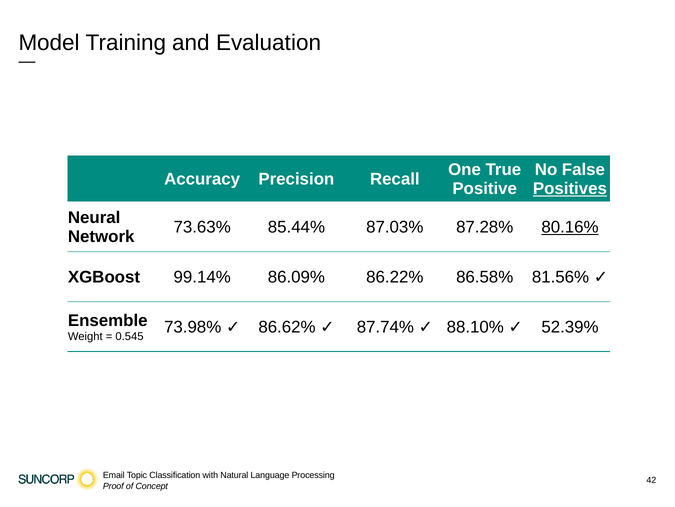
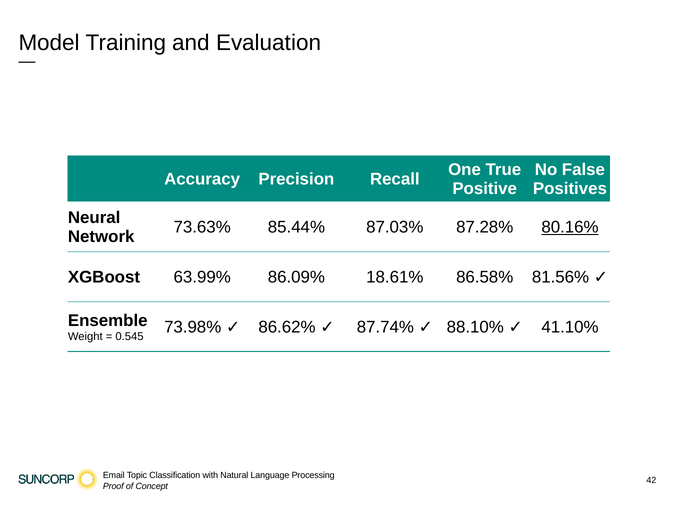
Positives underline: present -> none
99.14%: 99.14% -> 63.99%
86.22%: 86.22% -> 18.61%
52.39%: 52.39% -> 41.10%
